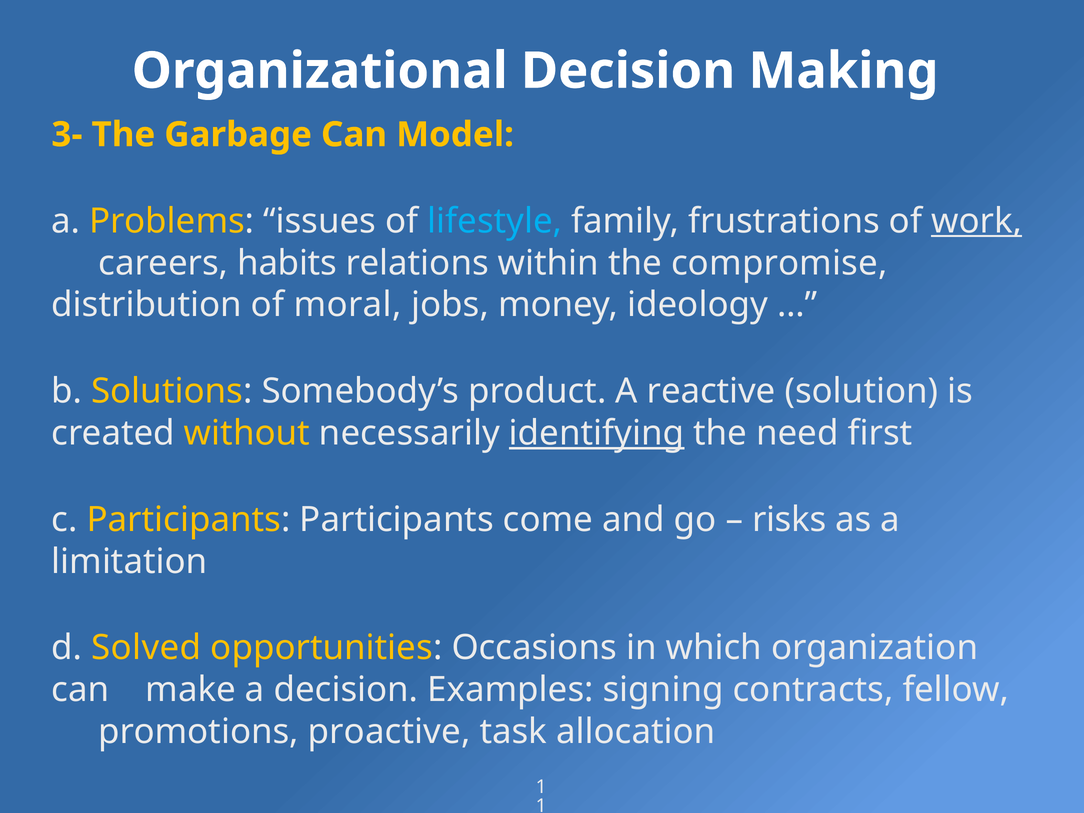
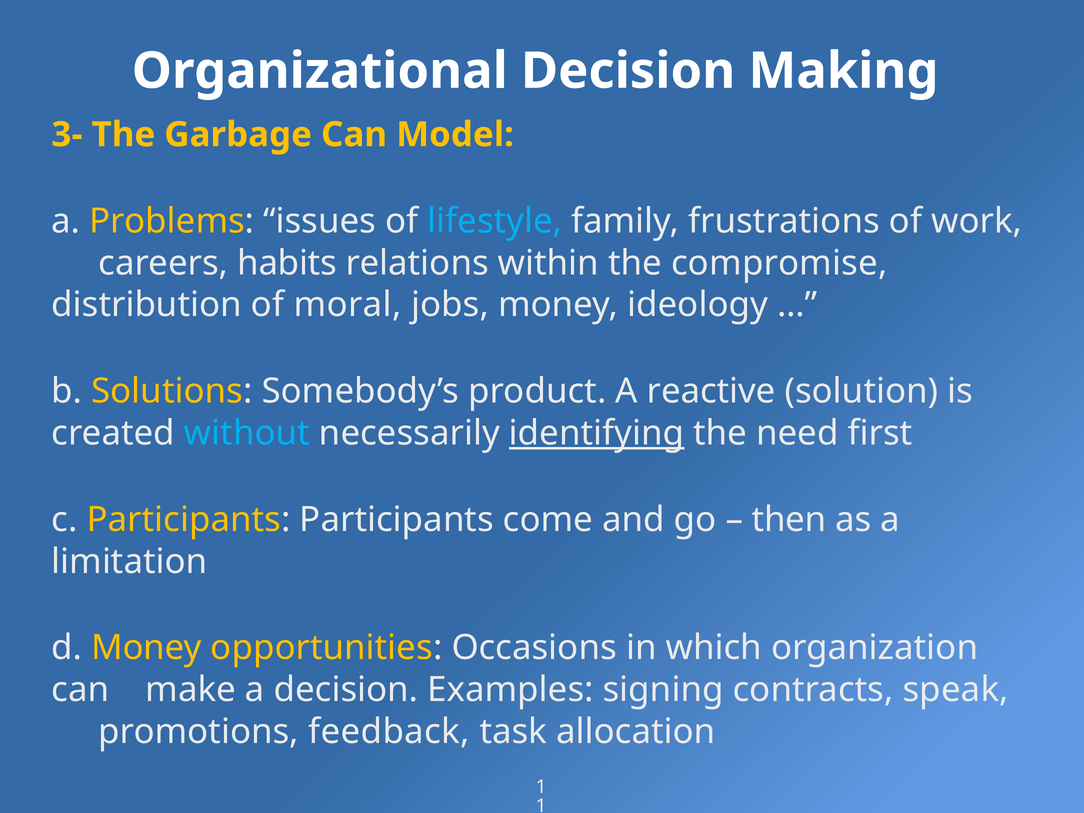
work underline: present -> none
without colour: yellow -> light blue
risks: risks -> then
d Solved: Solved -> Money
fellow: fellow -> speak
proactive: proactive -> feedback
